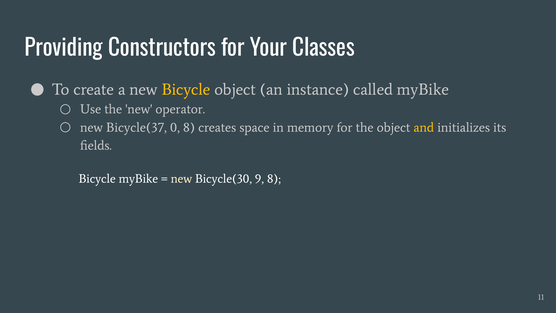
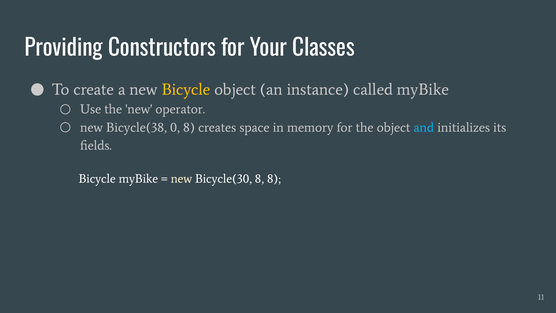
Bicycle(37: Bicycle(37 -> Bicycle(38
and colour: yellow -> light blue
Bicycle(30 9: 9 -> 8
